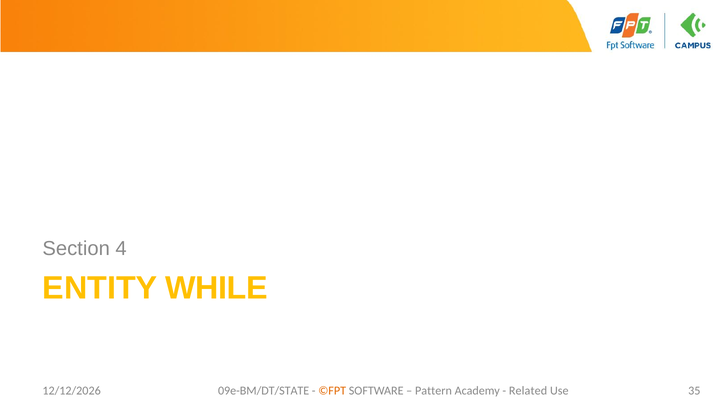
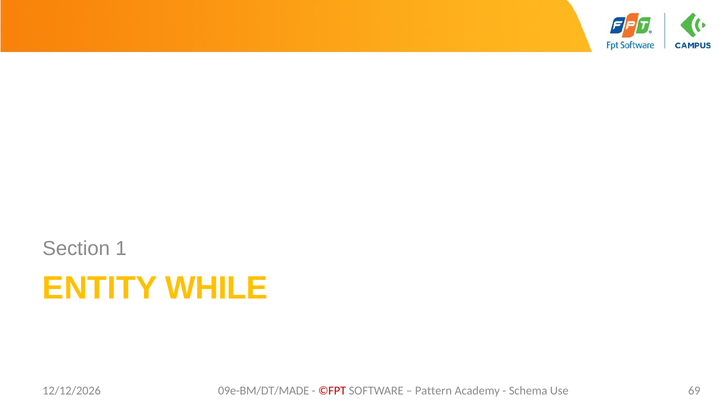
4: 4 -> 1
09e-BM/DT/STATE: 09e-BM/DT/STATE -> 09e-BM/DT/MADE
©FPT colour: orange -> red
Related: Related -> Schema
35: 35 -> 69
